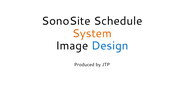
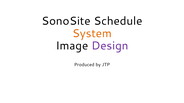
Design colour: blue -> purple
